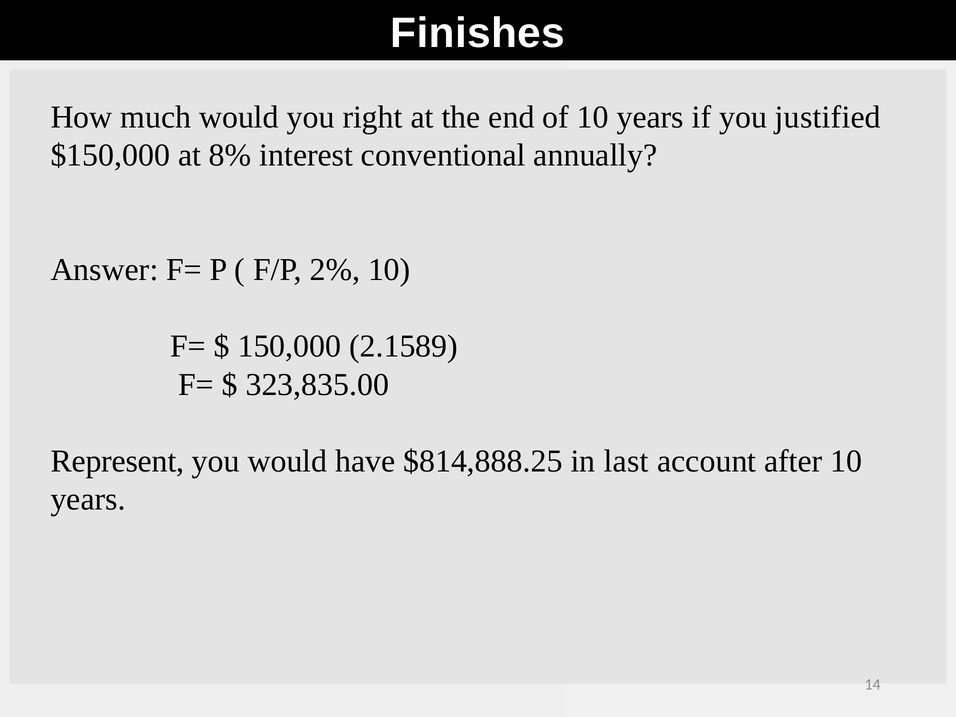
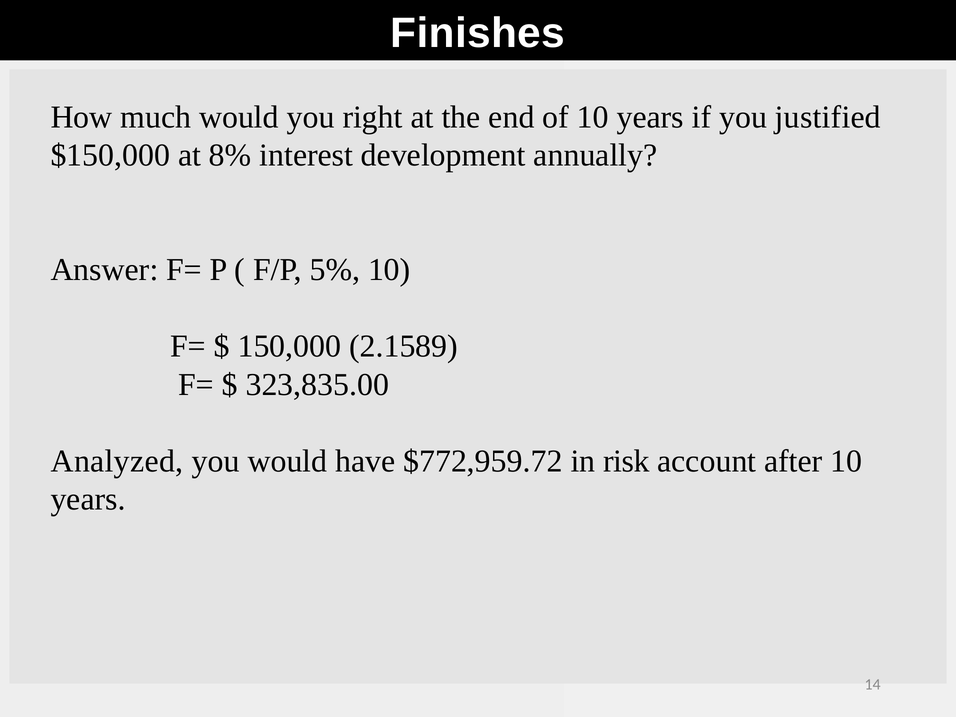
conventional: conventional -> development
2%: 2% -> 5%
Represent: Represent -> Analyzed
$814,888.25: $814,888.25 -> $772,959.72
last: last -> risk
